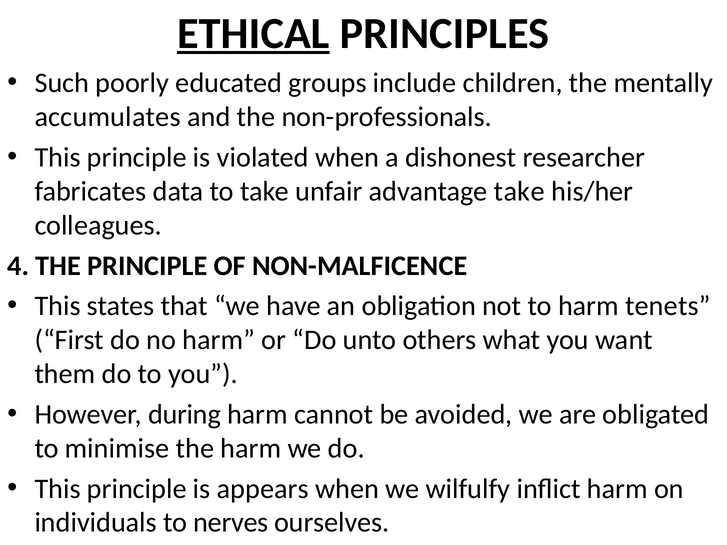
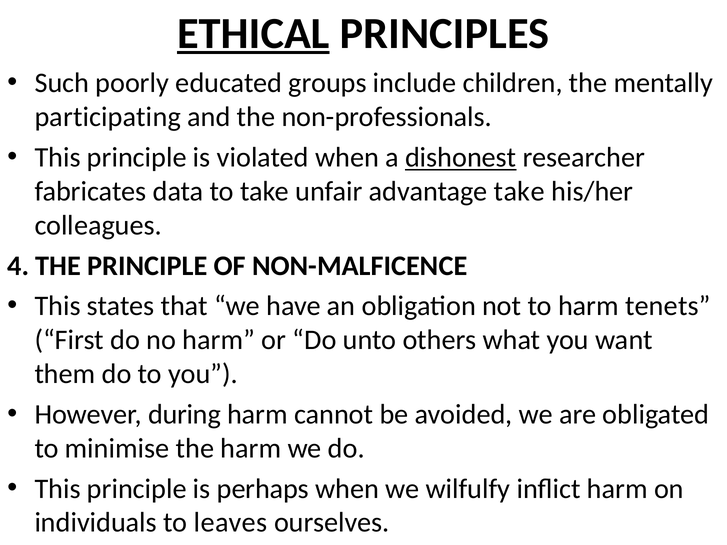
accumulates: accumulates -> participating
dishonest underline: none -> present
appears: appears -> perhaps
nerves: nerves -> leaves
